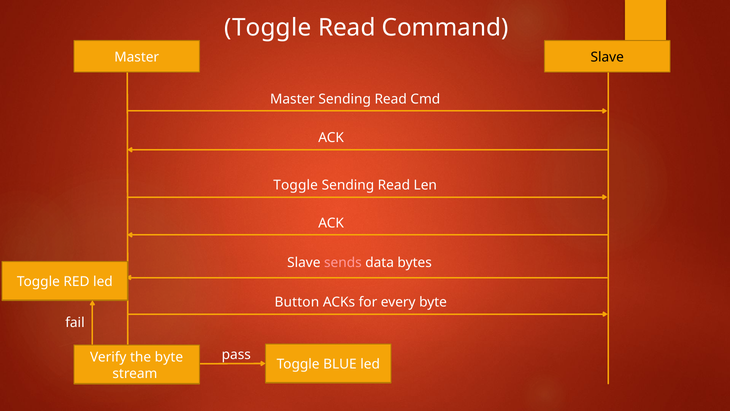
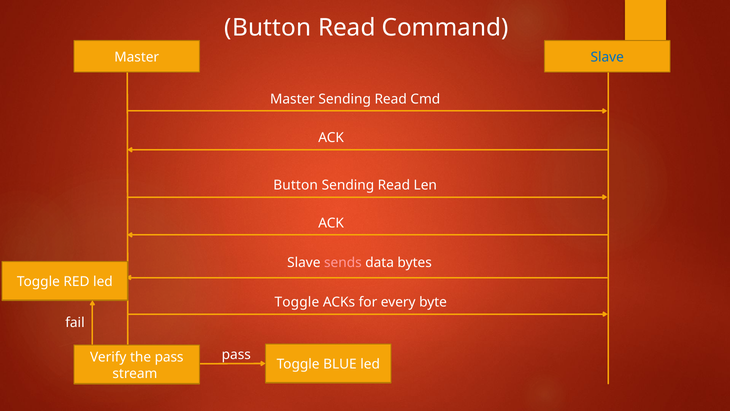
Toggle at (268, 28): Toggle -> Button
Slave at (607, 57) colour: black -> blue
Toggle at (296, 185): Toggle -> Button
Button at (297, 302): Button -> Toggle
the byte: byte -> pass
